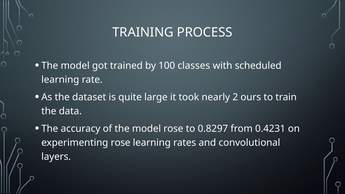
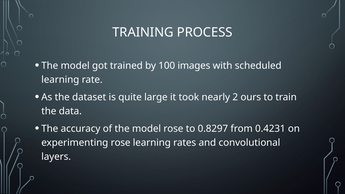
classes: classes -> images
